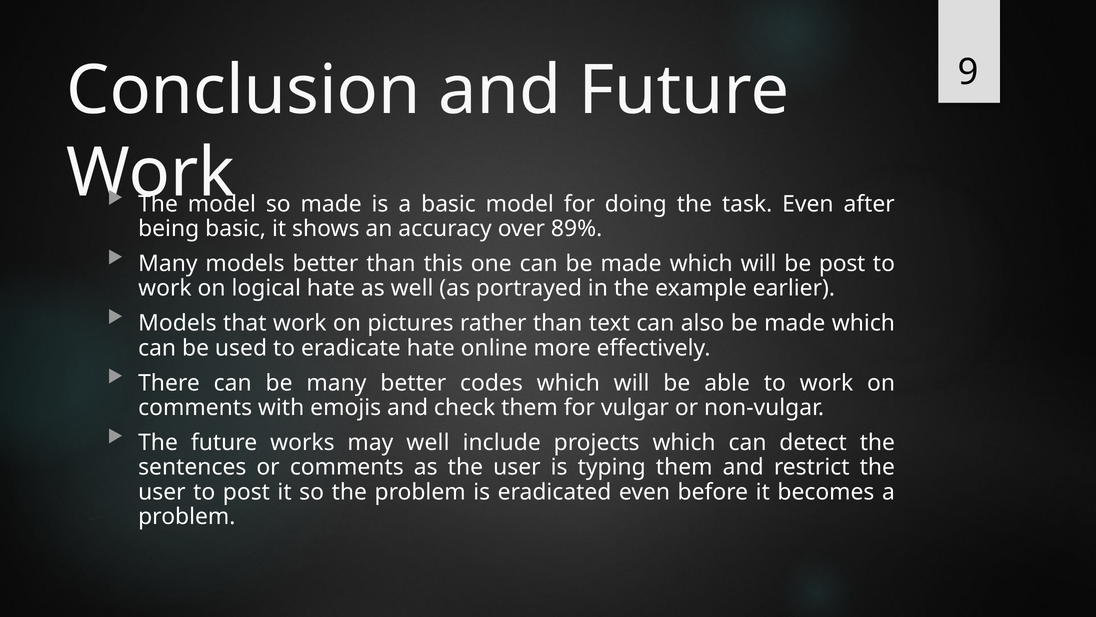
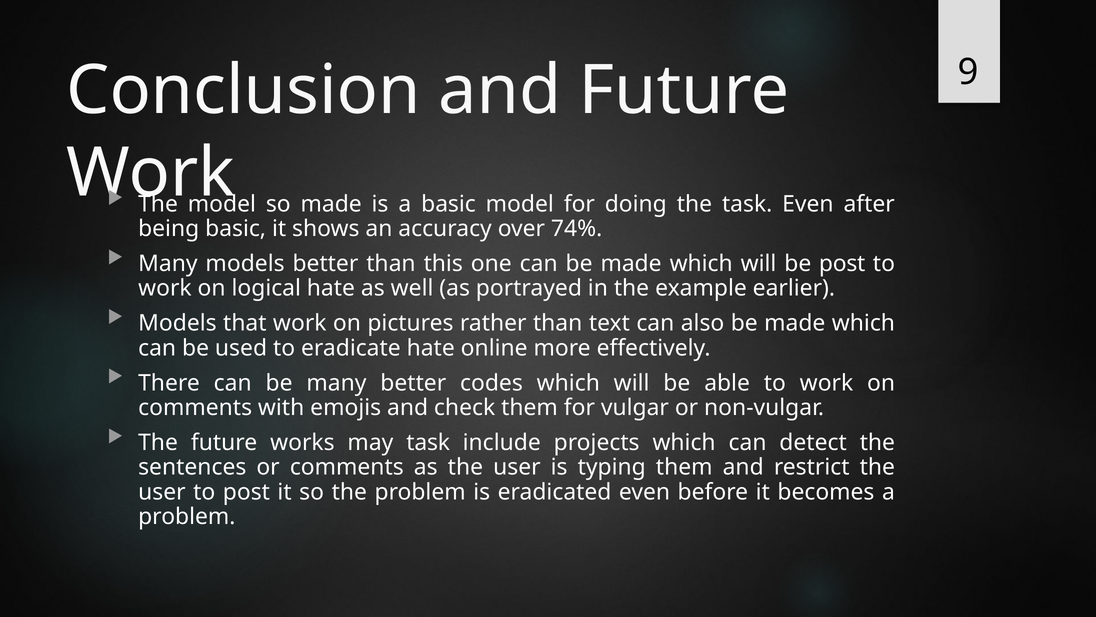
89%: 89% -> 74%
may well: well -> task
